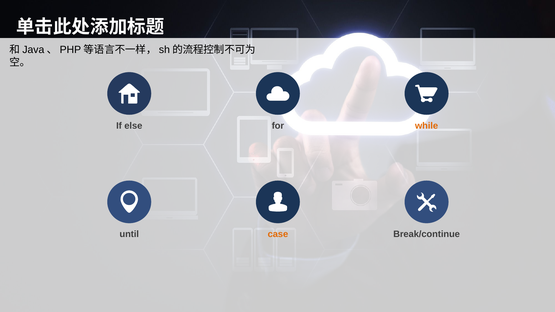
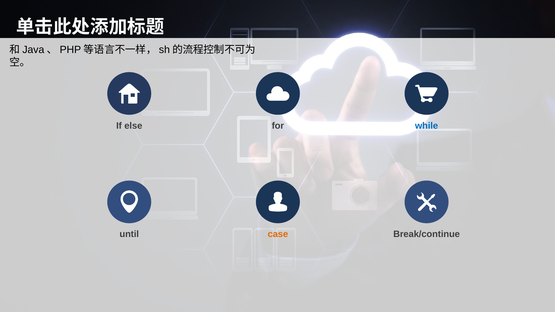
while colour: orange -> blue
